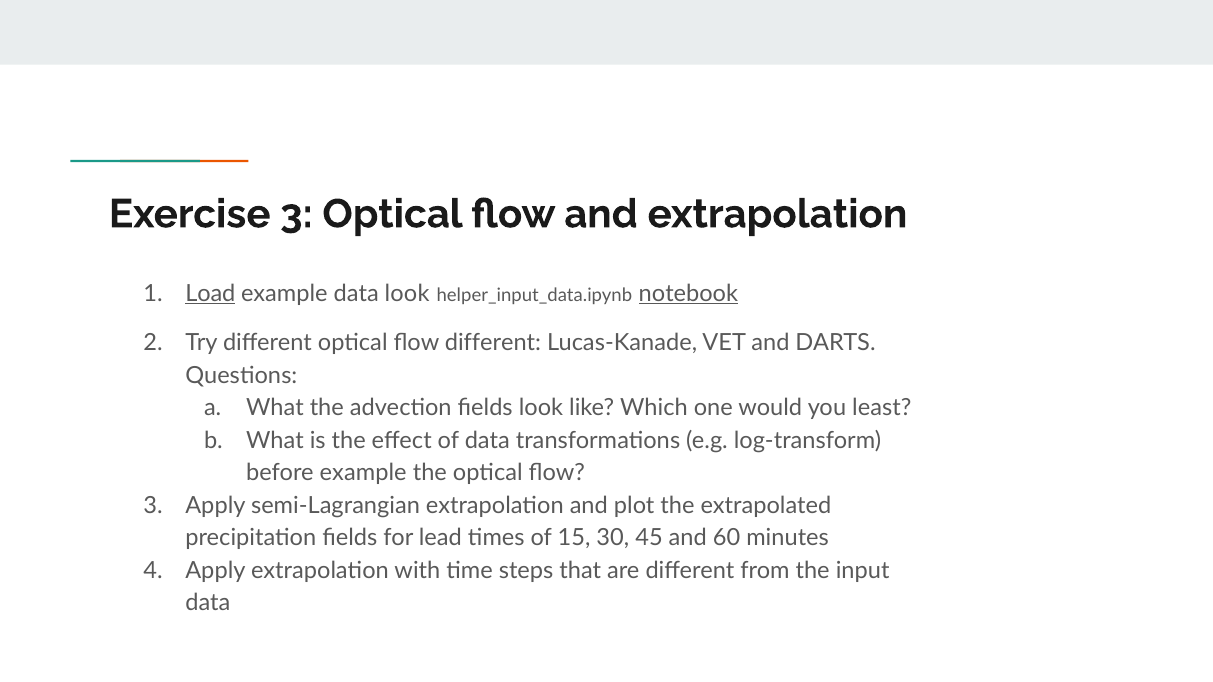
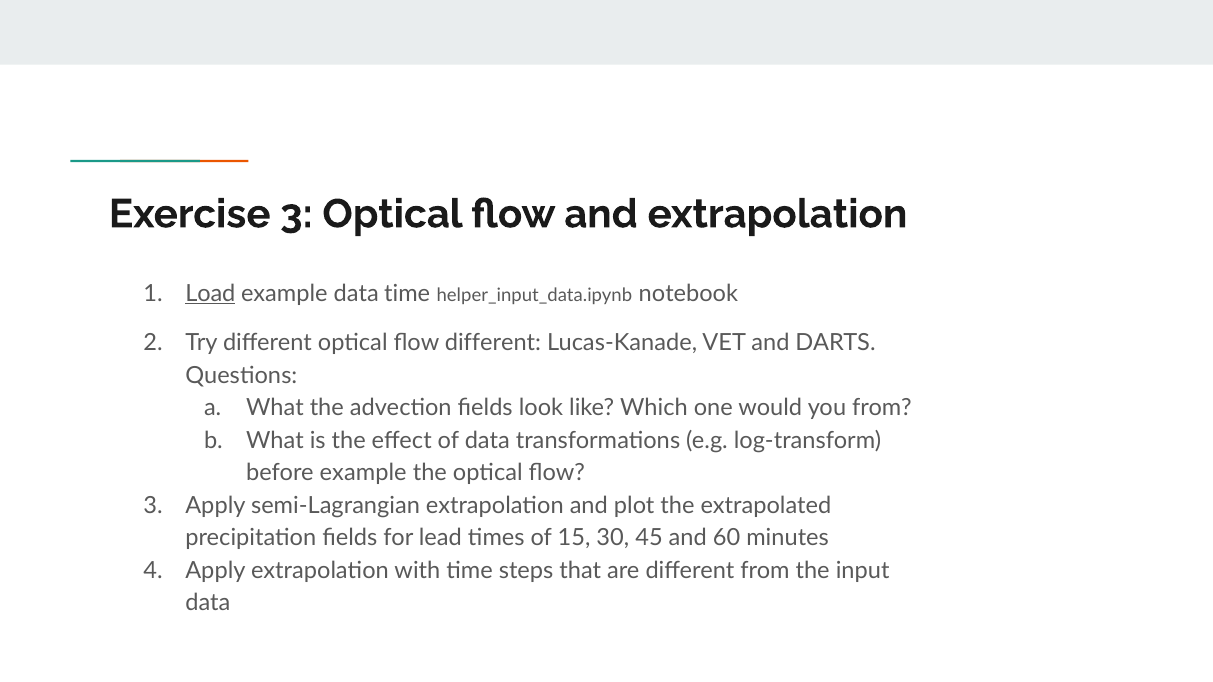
data look: look -> time
notebook underline: present -> none
you least: least -> from
